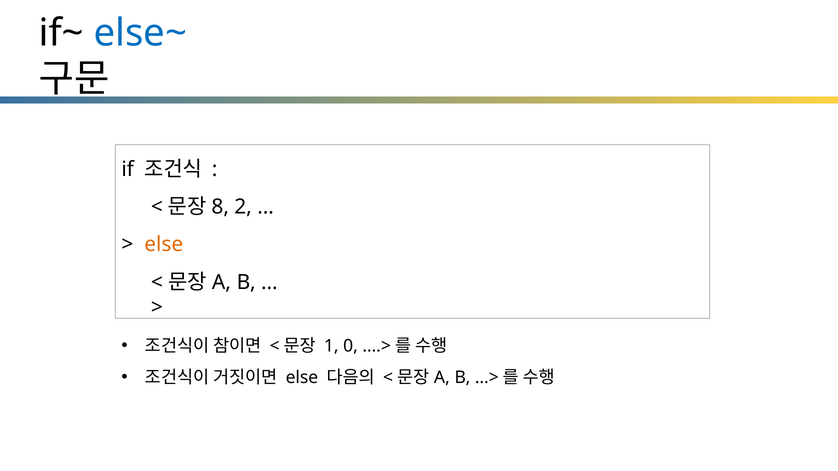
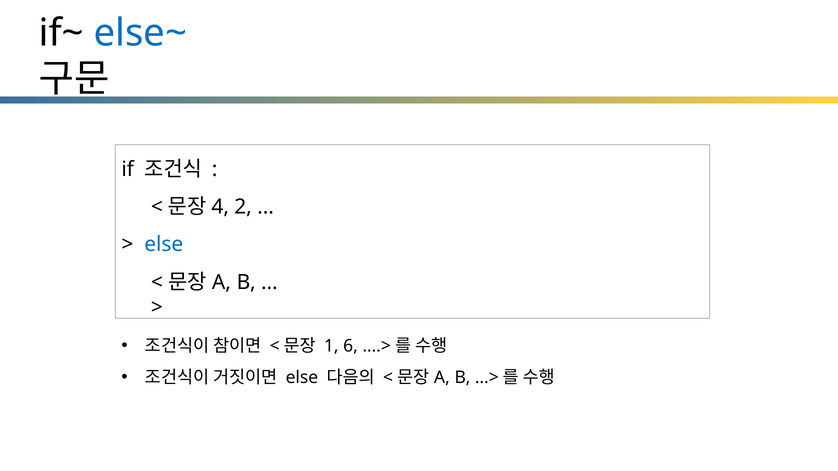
8: 8 -> 4
else at (164, 245) colour: orange -> blue
0: 0 -> 6
